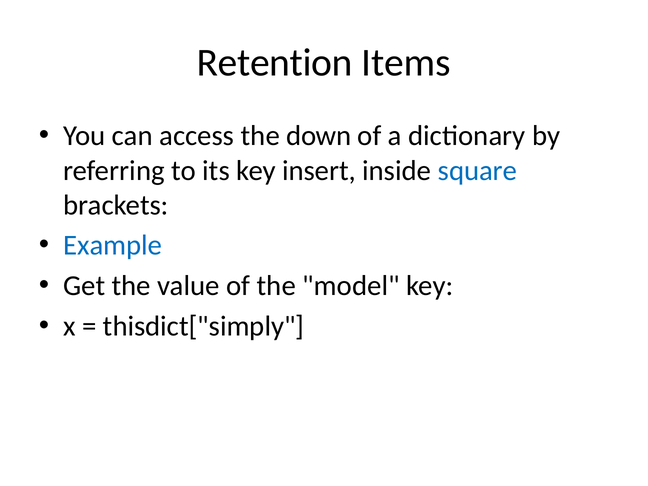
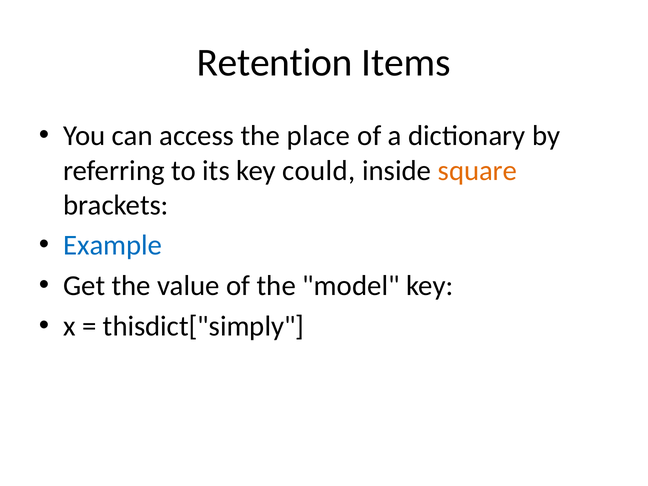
down: down -> place
insert: insert -> could
square colour: blue -> orange
